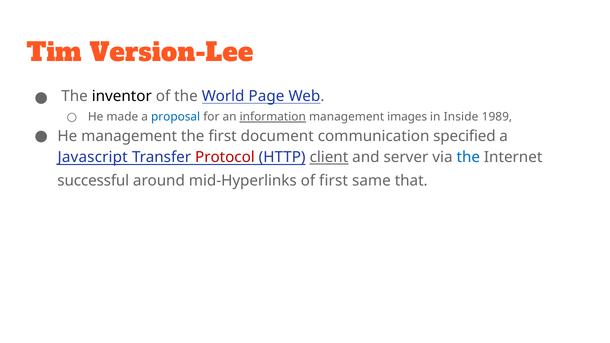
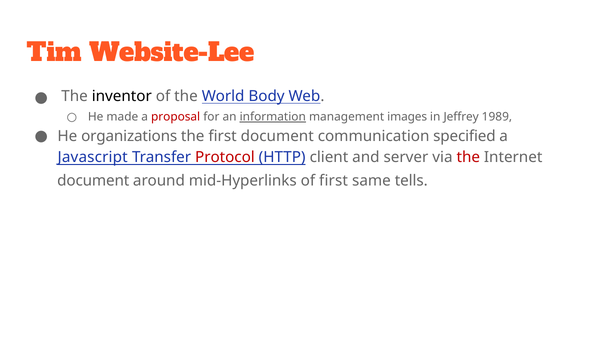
Version-Lee: Version-Lee -> Website-Lee
Page: Page -> Body
proposal colour: blue -> red
Inside: Inside -> Jeffrey
He management: management -> organizations
client underline: present -> none
the at (468, 158) colour: blue -> red
successful at (93, 181): successful -> document
that: that -> tells
